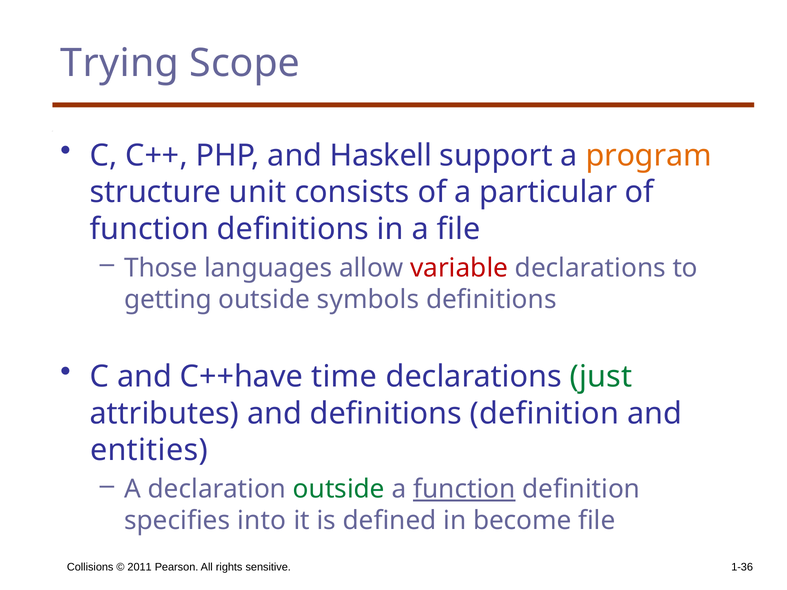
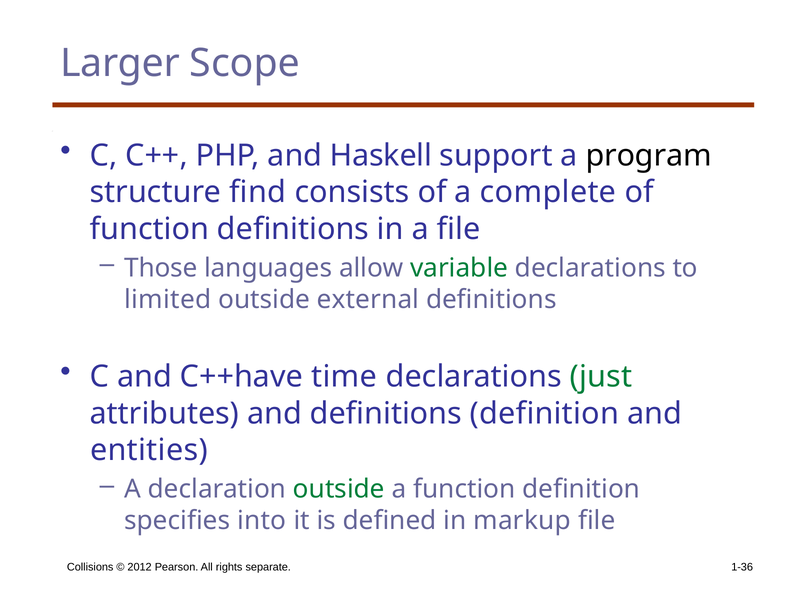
Trying: Trying -> Larger
program colour: orange -> black
unit: unit -> find
particular: particular -> complete
variable colour: red -> green
getting: getting -> limited
symbols: symbols -> external
function at (464, 489) underline: present -> none
become: become -> markup
2011: 2011 -> 2012
sensitive: sensitive -> separate
